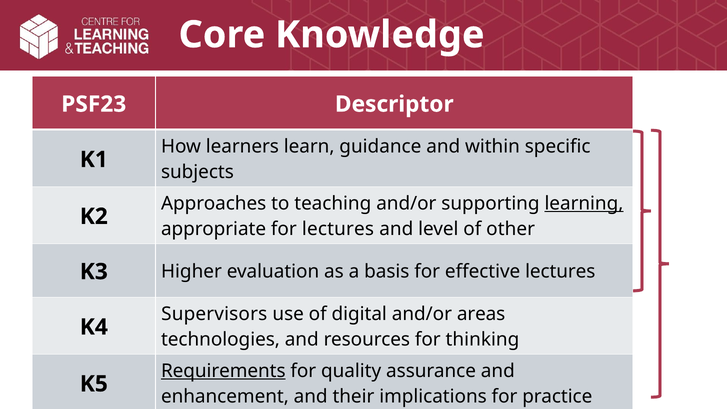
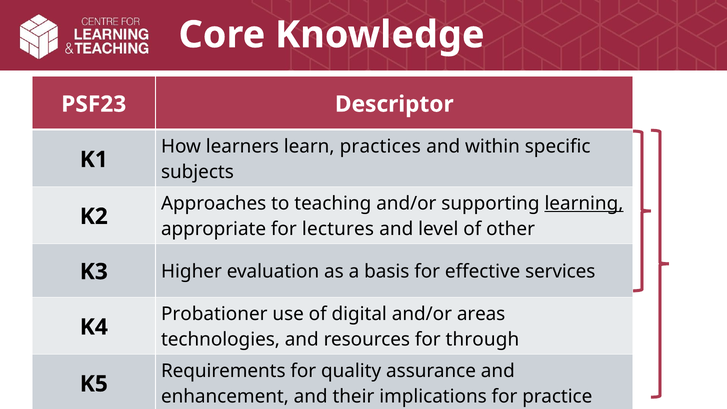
guidance: guidance -> practices
effective lectures: lectures -> services
Supervisors: Supervisors -> Probationer
thinking: thinking -> through
Requirements underline: present -> none
